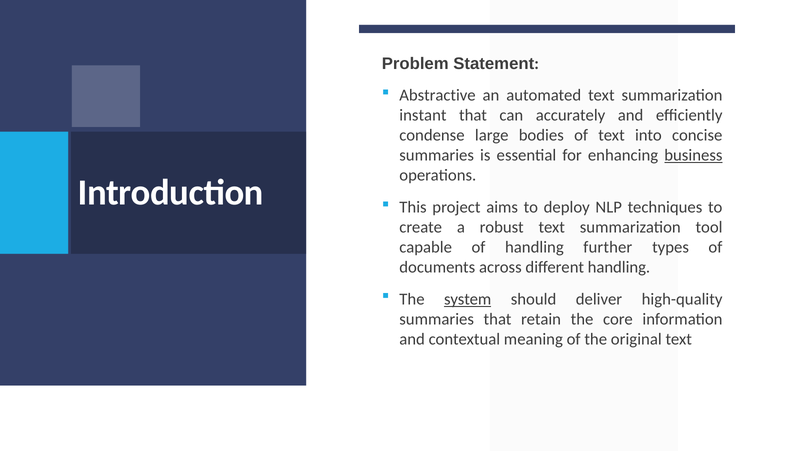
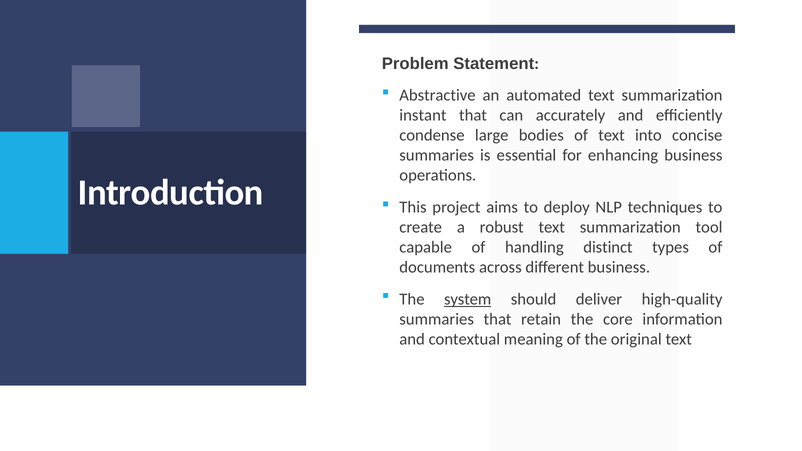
business at (693, 155) underline: present -> none
further: further -> distinct
different handling: handling -> business
